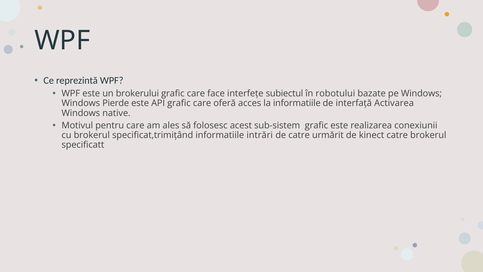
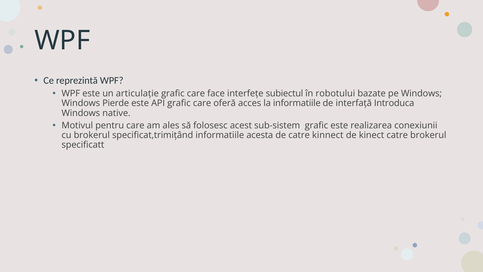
brokerului: brokerului -> articulație
Activarea: Activarea -> Introduca
intrări: intrări -> acesta
urmărit: urmărit -> kinnect
